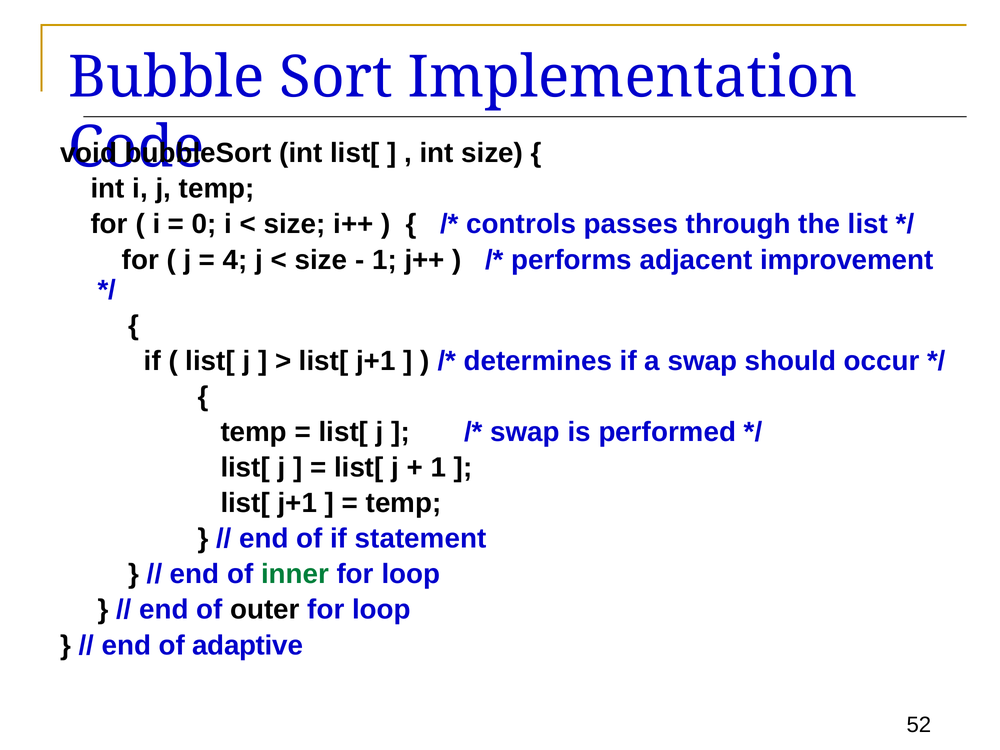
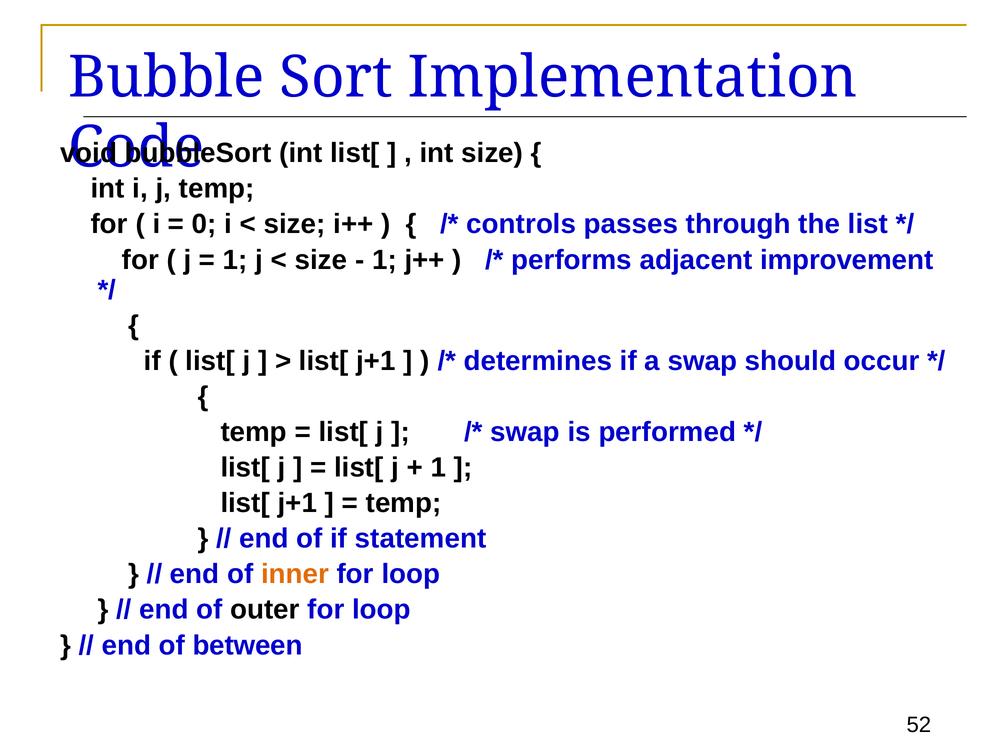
4 at (235, 260): 4 -> 1
inner colour: green -> orange
adaptive: adaptive -> between
